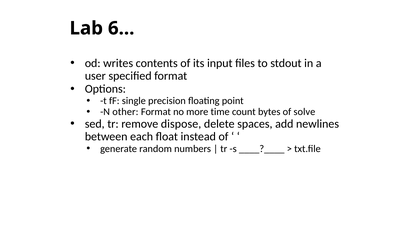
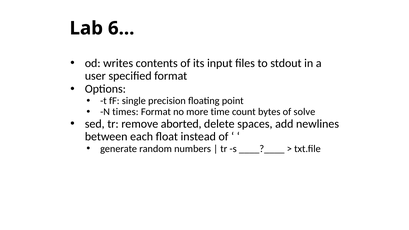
other: other -> times
dispose: dispose -> aborted
